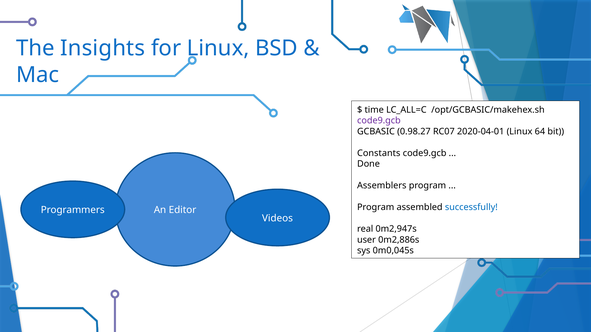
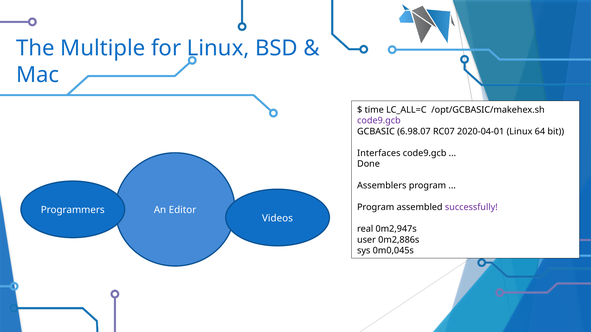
Insights: Insights -> Multiple
0.98.27: 0.98.27 -> 6.98.07
Constants: Constants -> Interfaces
successfully colour: blue -> purple
